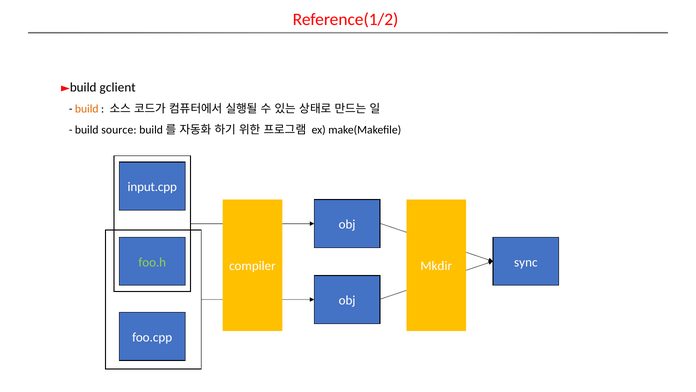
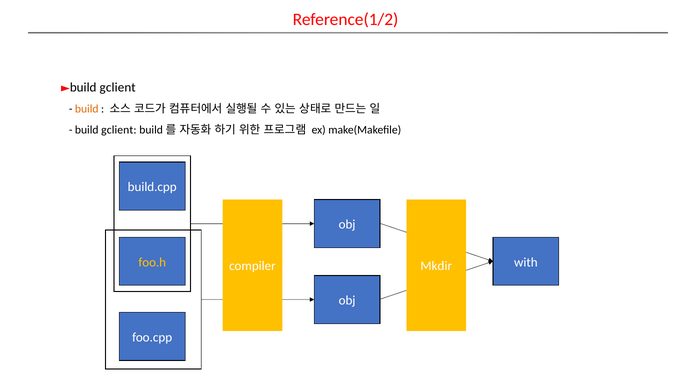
build source: source -> gclient
input.cpp: input.cpp -> build.cpp
foo.h colour: light green -> yellow
sync: sync -> with
